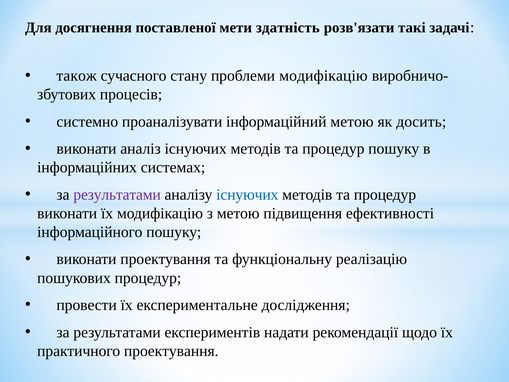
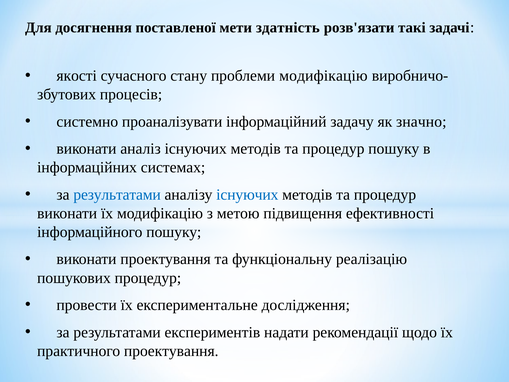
також: також -> якості
інформаційний метою: метою -> задачу
досить: досить -> значно
результатами at (117, 195) colour: purple -> blue
